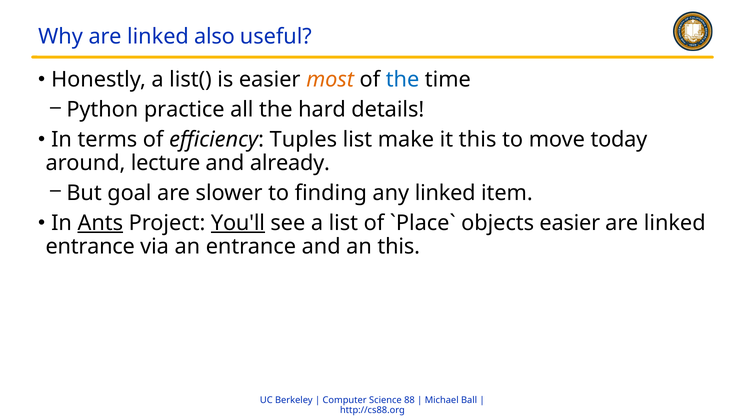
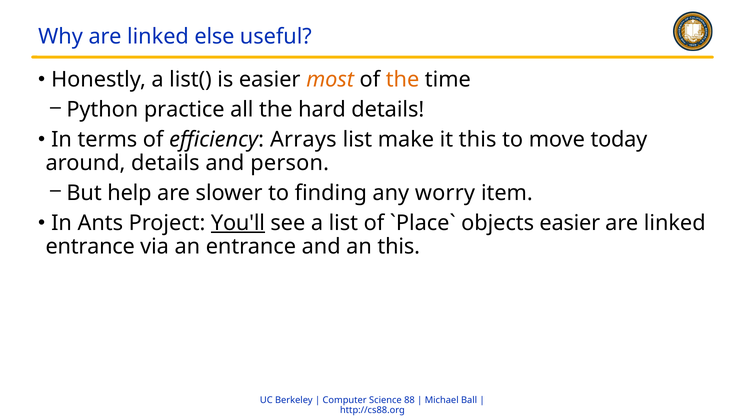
also: also -> else
the at (403, 80) colour: blue -> orange
Tuples: Tuples -> Arrays
around lecture: lecture -> details
already: already -> person
goal: goal -> help
any linked: linked -> worry
Ants underline: present -> none
